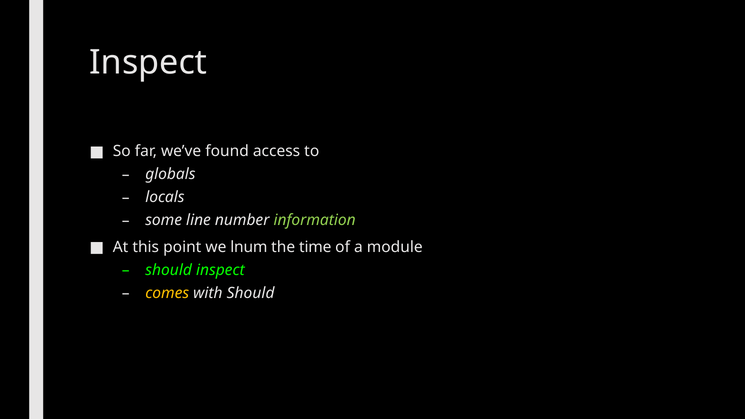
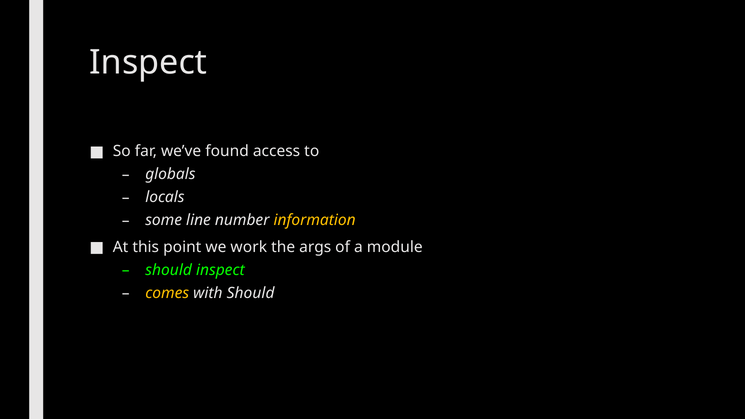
information colour: light green -> yellow
lnum: lnum -> work
time: time -> args
